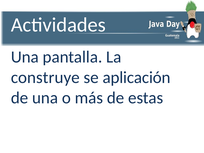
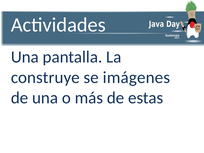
aplicación: aplicación -> imágenes
